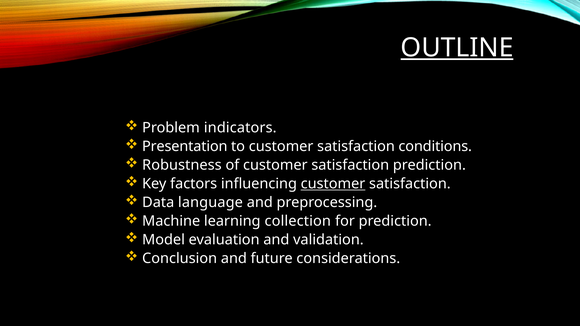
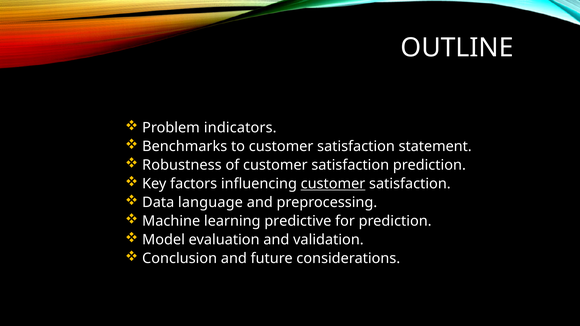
OUTLINE underline: present -> none
Presentation: Presentation -> Benchmarks
conditions: conditions -> statement
collection: collection -> predictive
